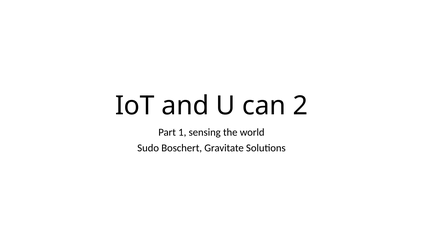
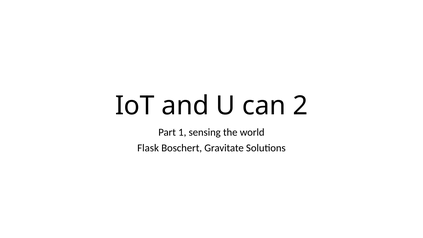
Sudo: Sudo -> Flask
